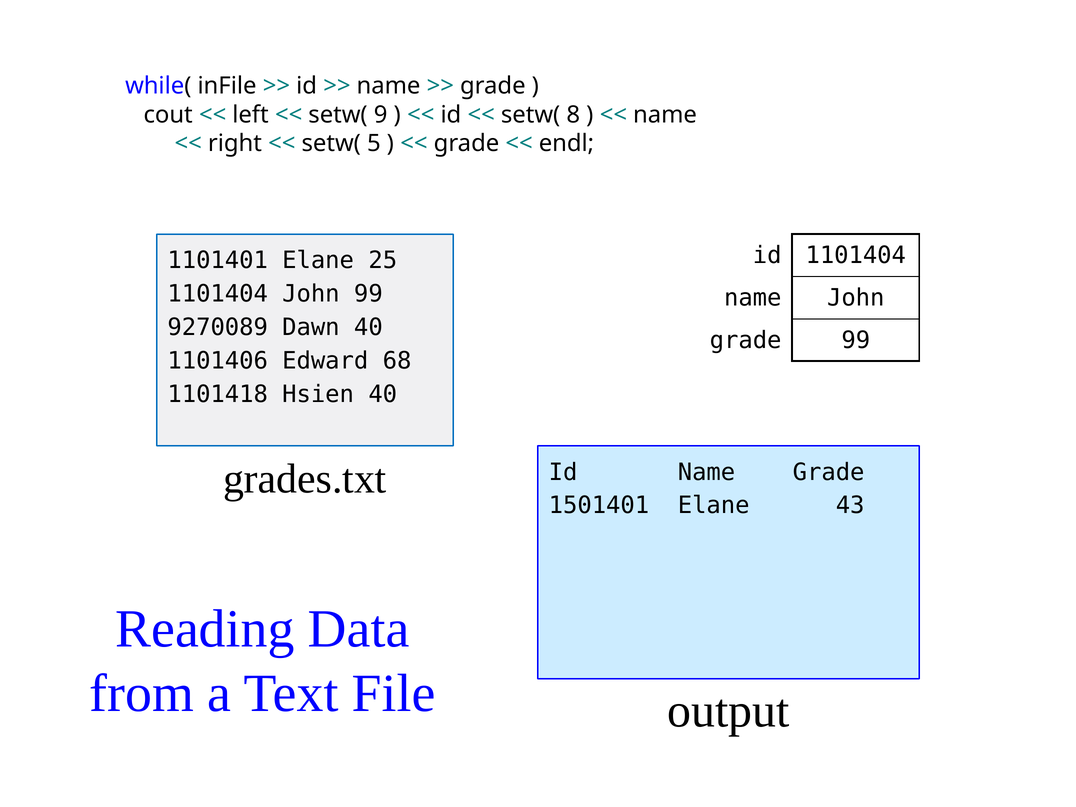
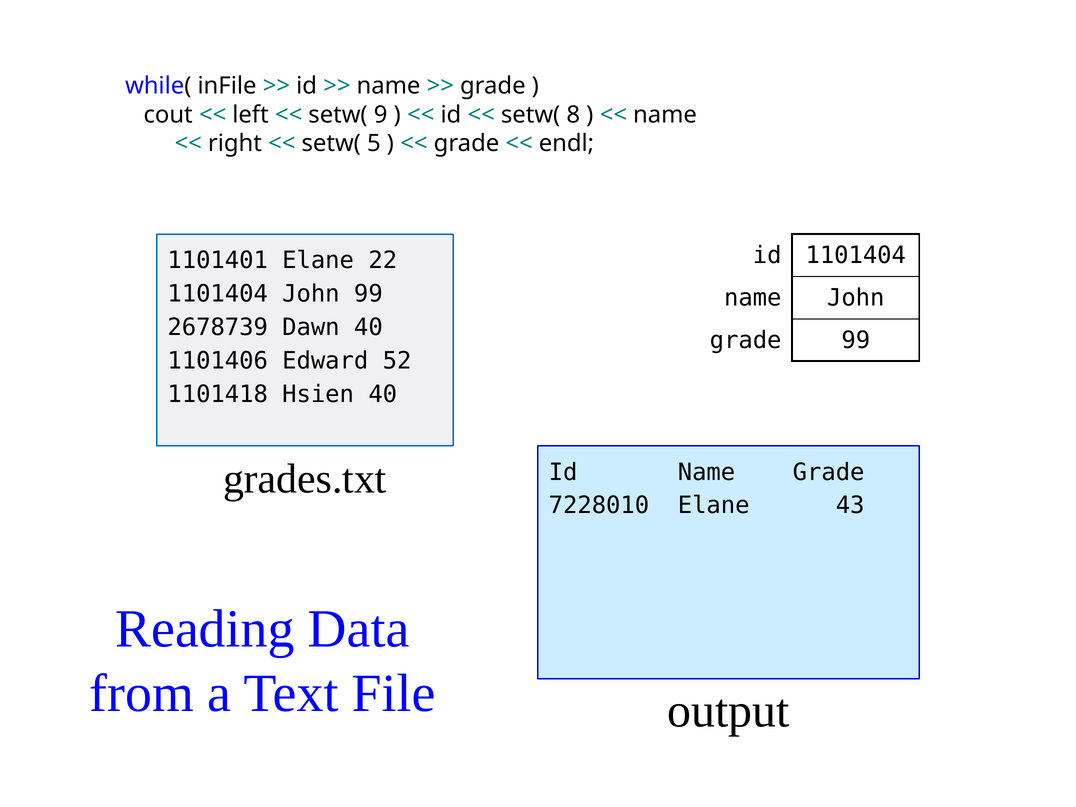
25: 25 -> 22
9270089: 9270089 -> 2678739
68: 68 -> 52
1501401: 1501401 -> 7228010
